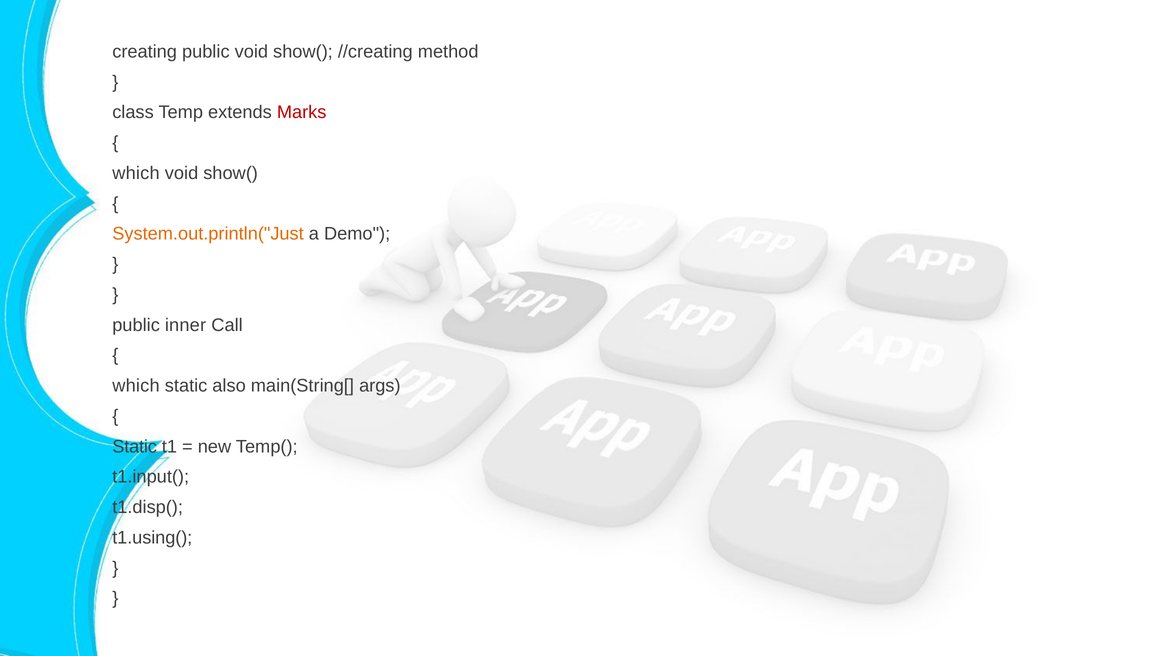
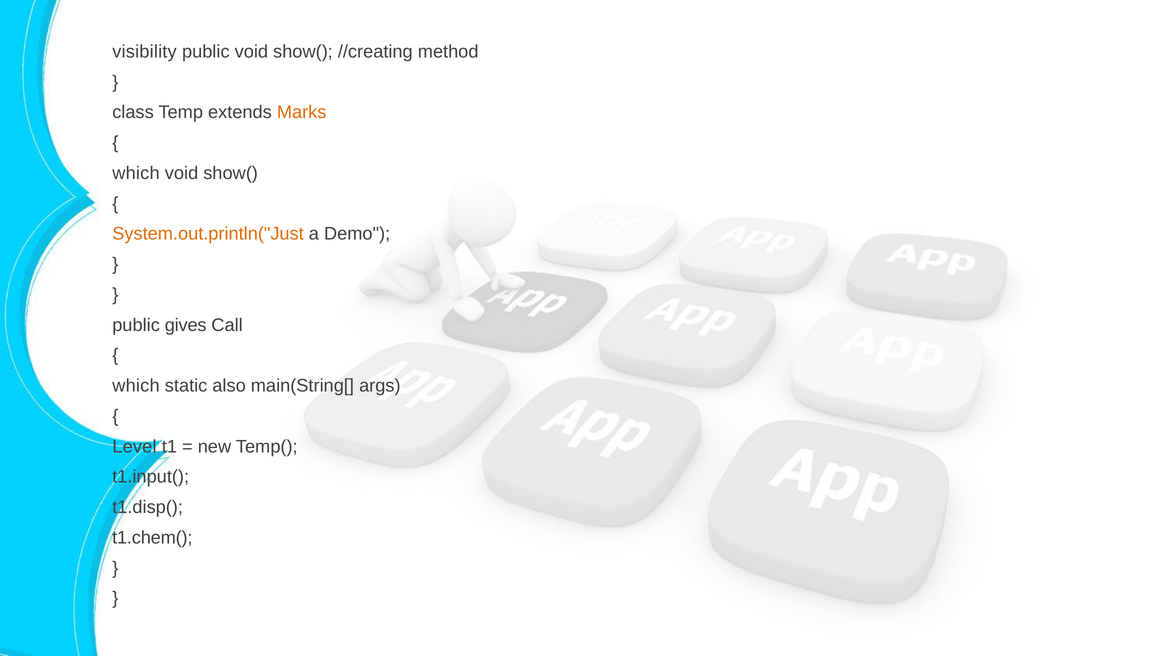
creating: creating -> visibility
Marks colour: red -> orange
inner: inner -> gives
Static at (135, 447): Static -> Level
t1.using(: t1.using( -> t1.chem(
